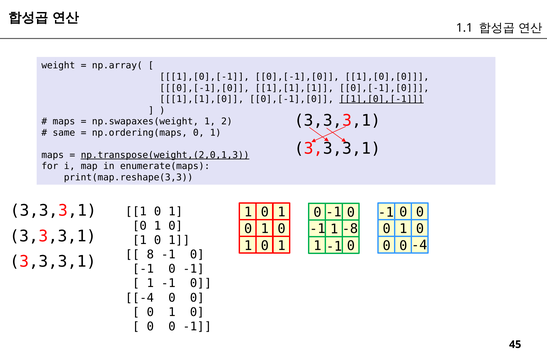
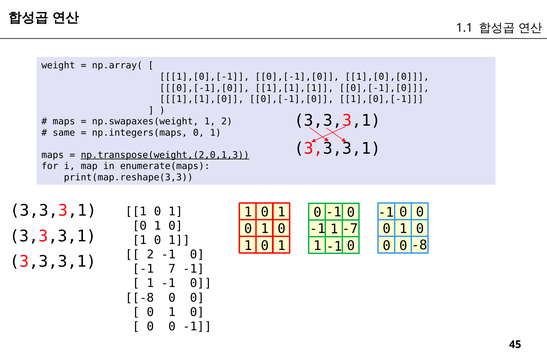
1],[0],[-1 at (381, 99) underline: present -> none
np.ordering(maps: np.ordering(maps -> np.integers(maps
-8: -8 -> -7
-4 at (419, 245): -4 -> -8
8 at (150, 255): 8 -> 2
0 at (172, 269): 0 -> 7
-4 at (140, 298): -4 -> -8
